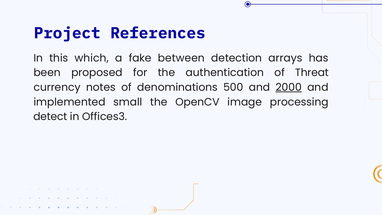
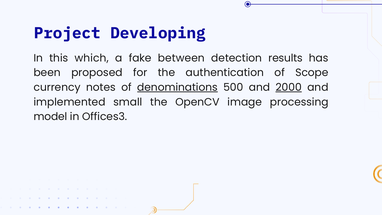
References: References -> Developing
arrays: arrays -> results
Threat: Threat -> Scope
denominations underline: none -> present
detect: detect -> model
